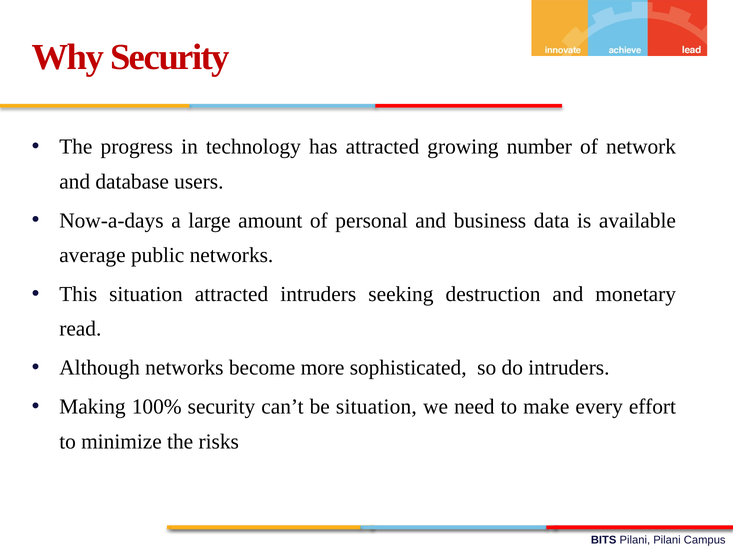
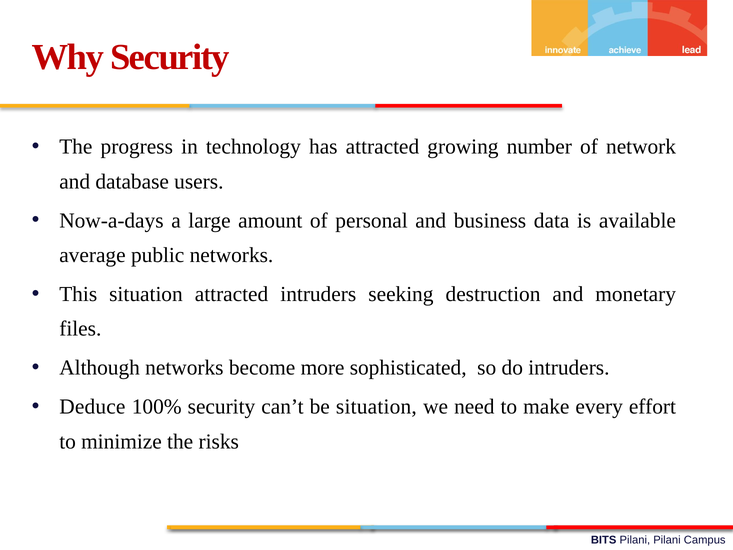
read: read -> files
Making: Making -> Deduce
